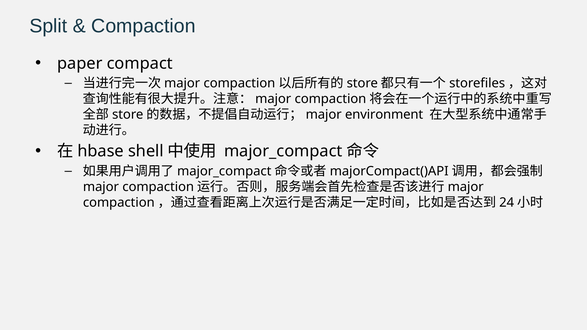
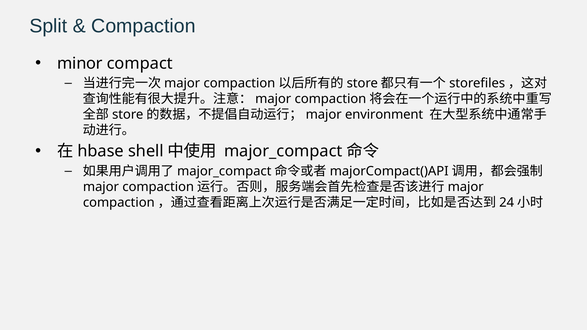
paper: paper -> minor
